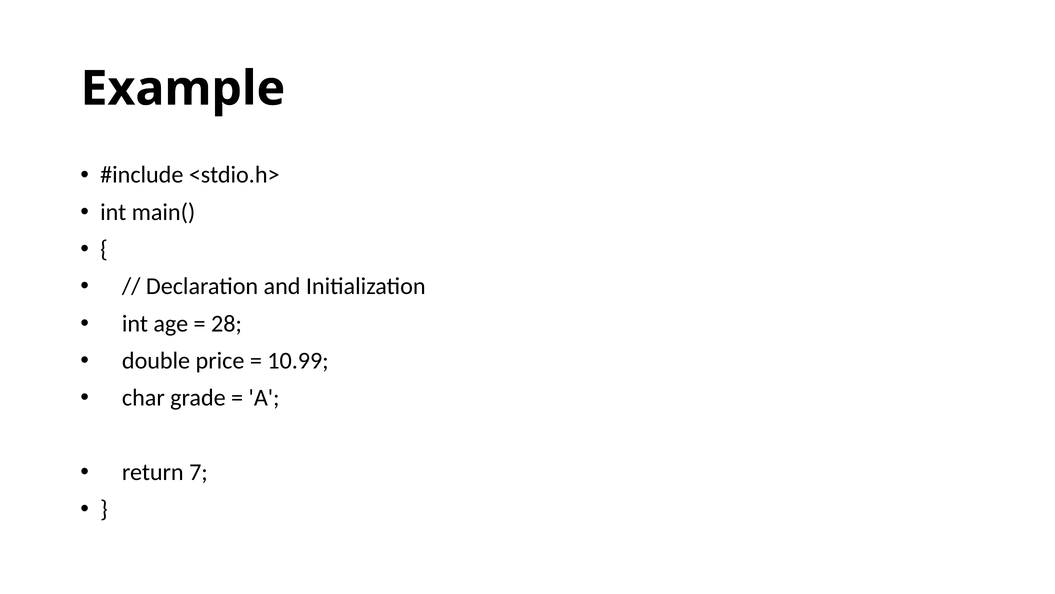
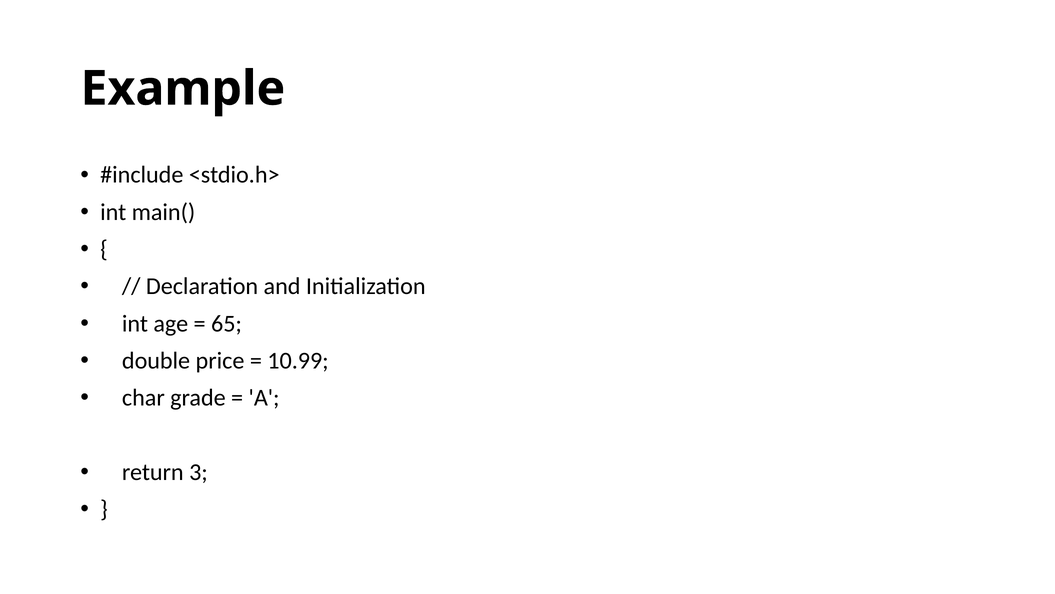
28: 28 -> 65
7: 7 -> 3
